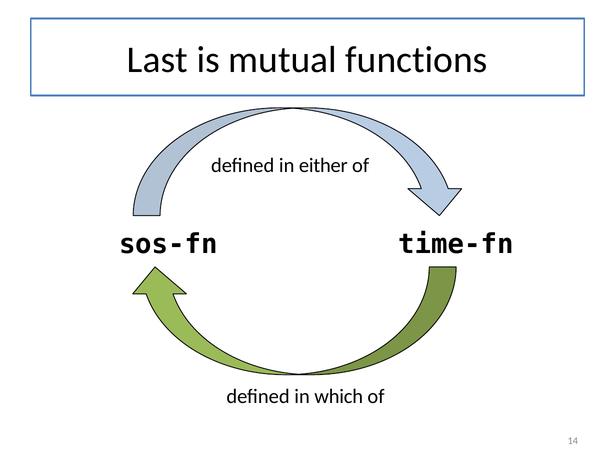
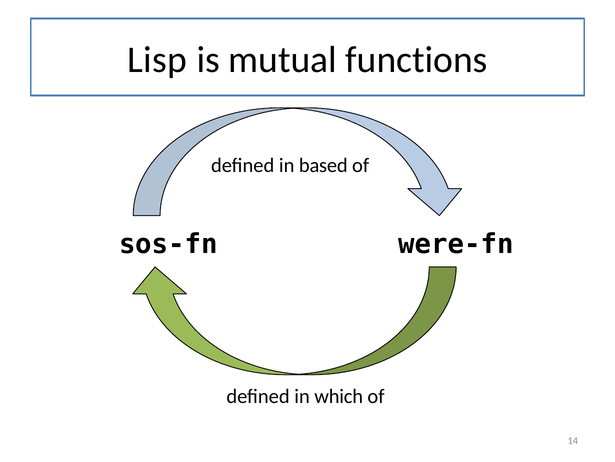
Last: Last -> Lisp
either: either -> based
time-fn: time-fn -> were-fn
